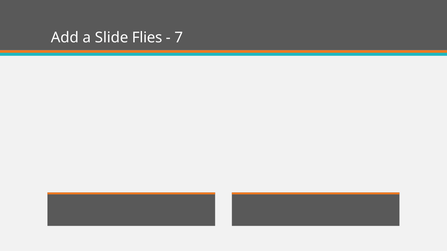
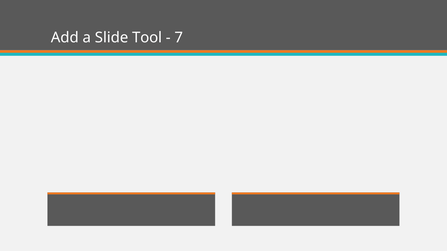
Flies: Flies -> Tool
